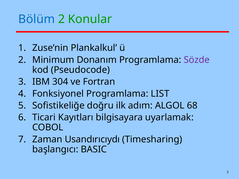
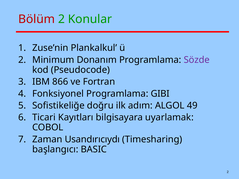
Bölüm colour: blue -> red
304: 304 -> 866
LIST: LIST -> GIBI
68: 68 -> 49
